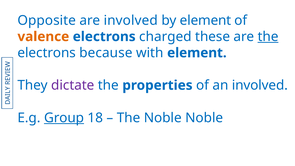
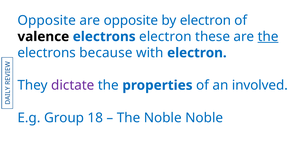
are involved: involved -> opposite
by element: element -> electron
valence colour: orange -> black
electrons charged: charged -> electron
with element: element -> electron
Group underline: present -> none
